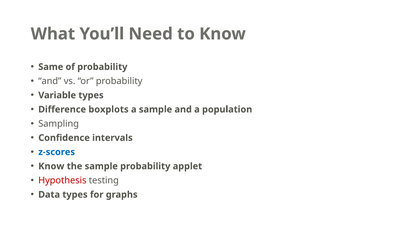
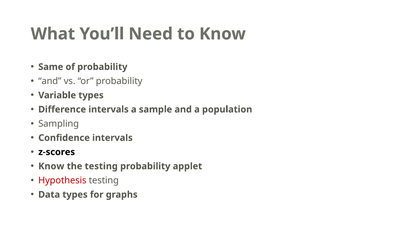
Difference boxplots: boxplots -> intervals
z-scores colour: blue -> black
the sample: sample -> testing
